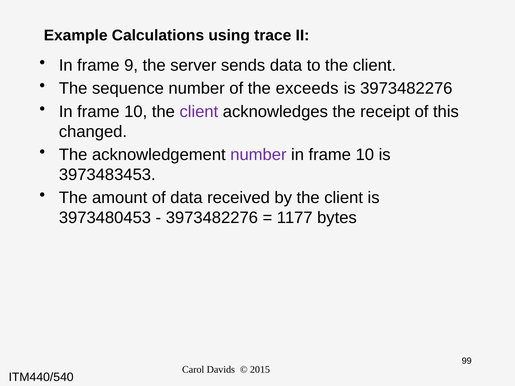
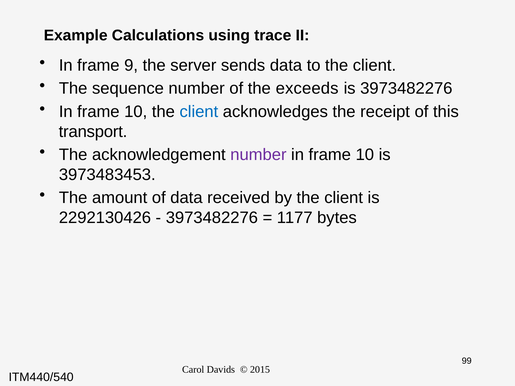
client at (199, 112) colour: purple -> blue
changed: changed -> transport
3973480453: 3973480453 -> 2292130426
